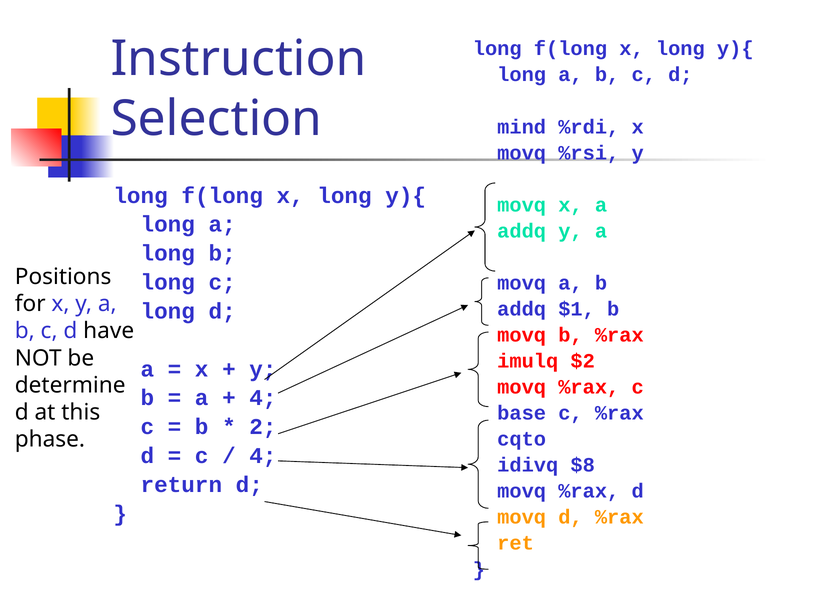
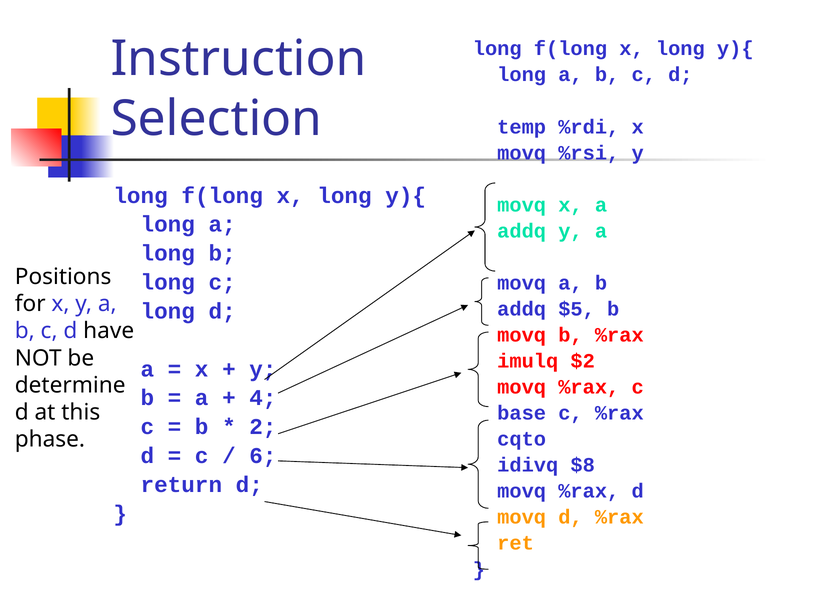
mind: mind -> temp
$1: $1 -> $5
4 at (263, 456): 4 -> 6
